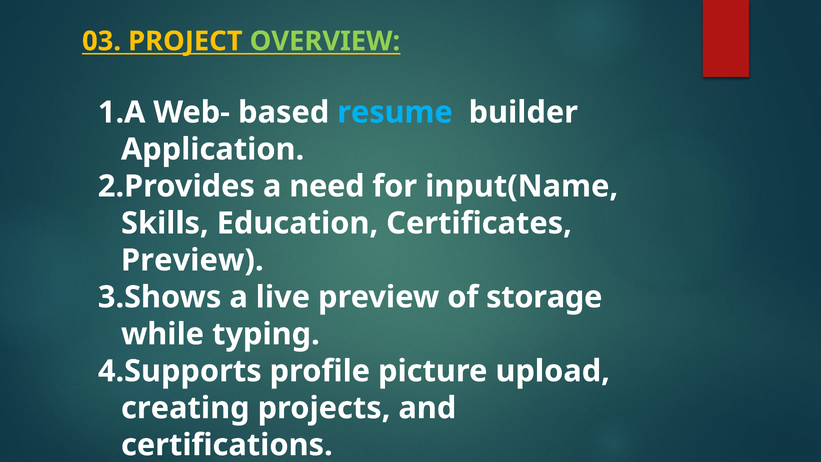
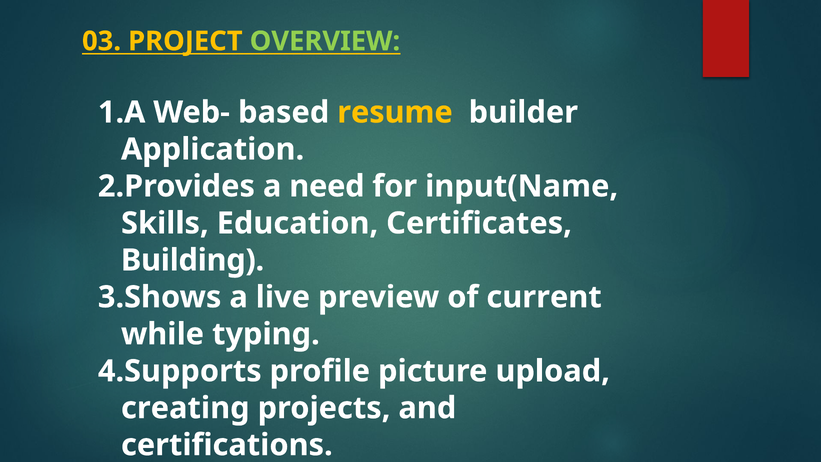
resume colour: light blue -> yellow
Preview at (192, 260): Preview -> Building
storage: storage -> current
